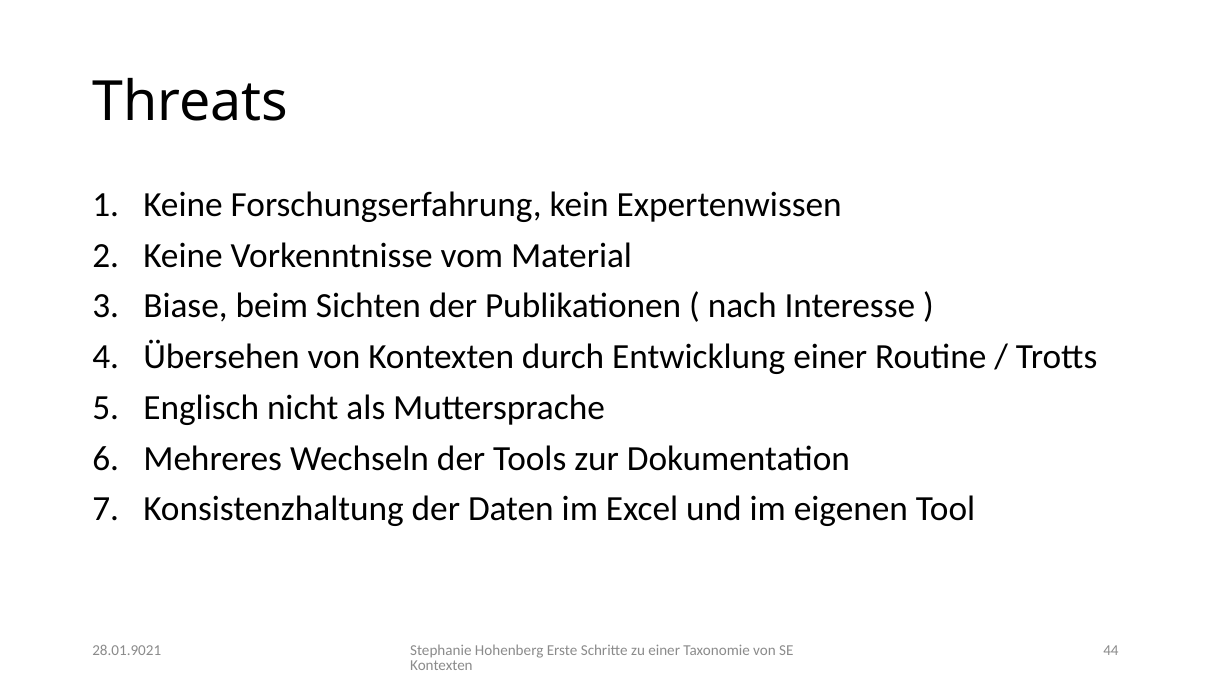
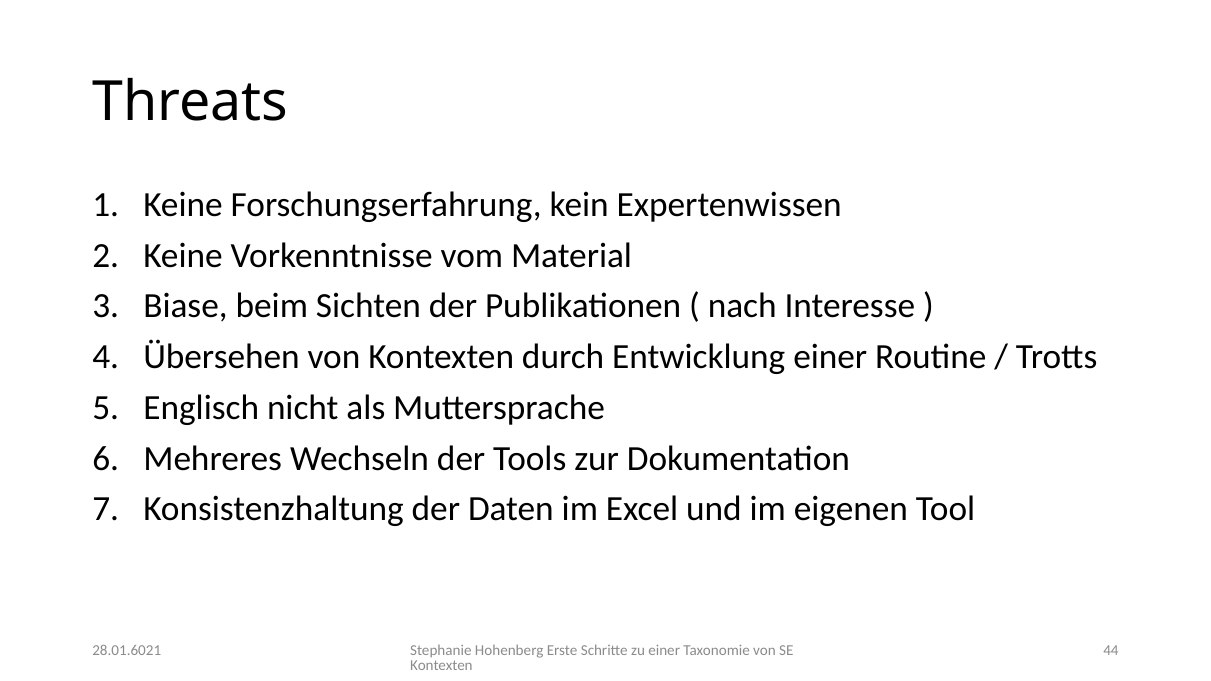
28.01.9021: 28.01.9021 -> 28.01.6021
